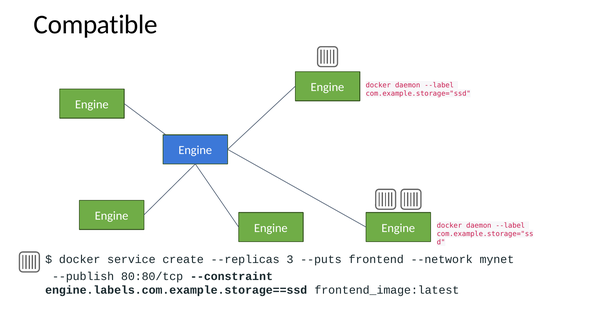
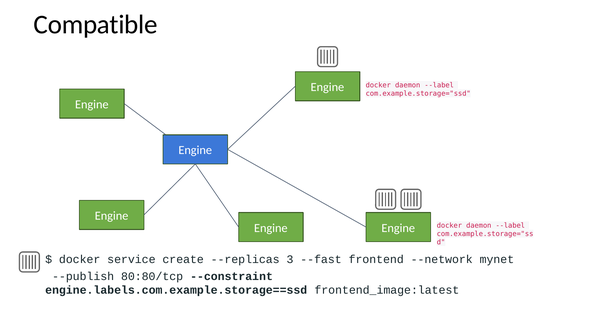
--puts: --puts -> --fast
